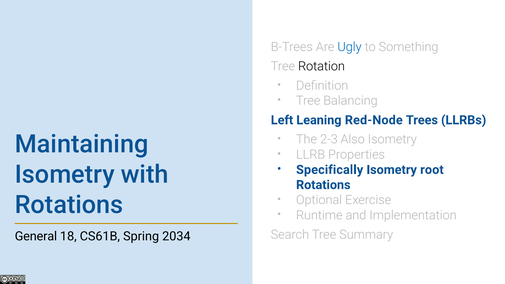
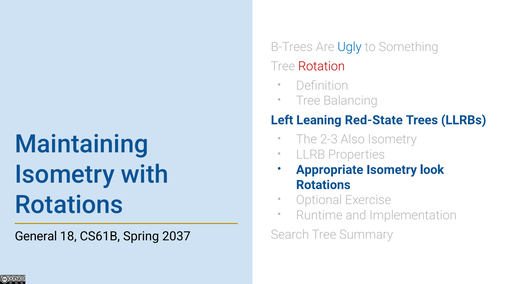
Rotation colour: black -> red
Red-Node: Red-Node -> Red-State
Specifically: Specifically -> Appropriate
root: root -> look
2034: 2034 -> 2037
